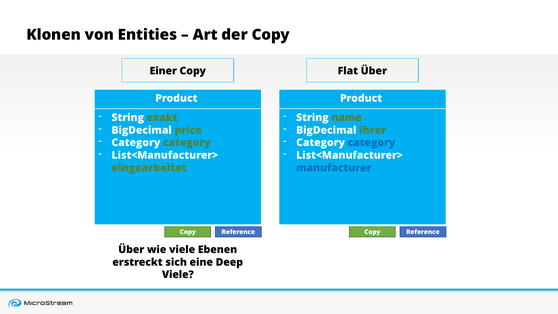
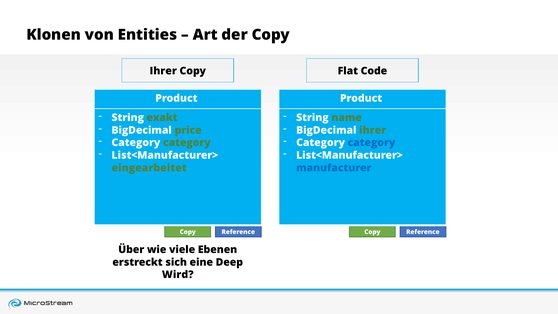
Einer at (163, 71): Einer -> Ihrer
Flat Über: Über -> Code
Viele at (178, 275): Viele -> Wird
